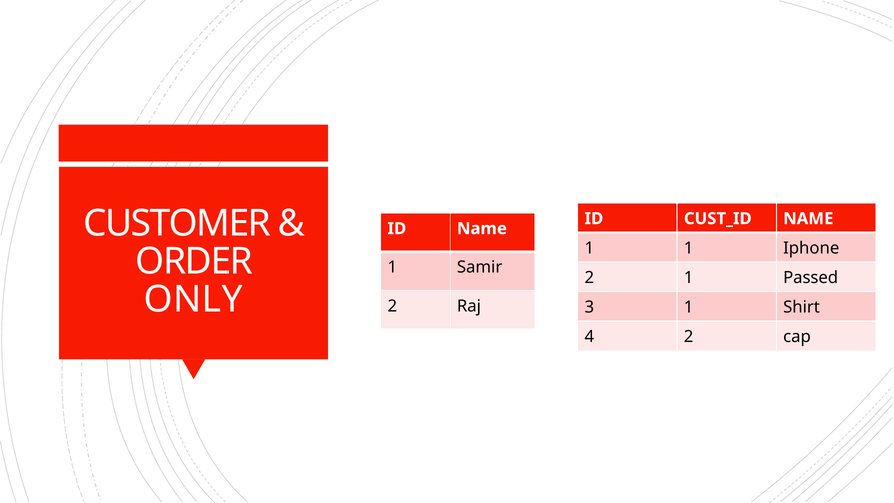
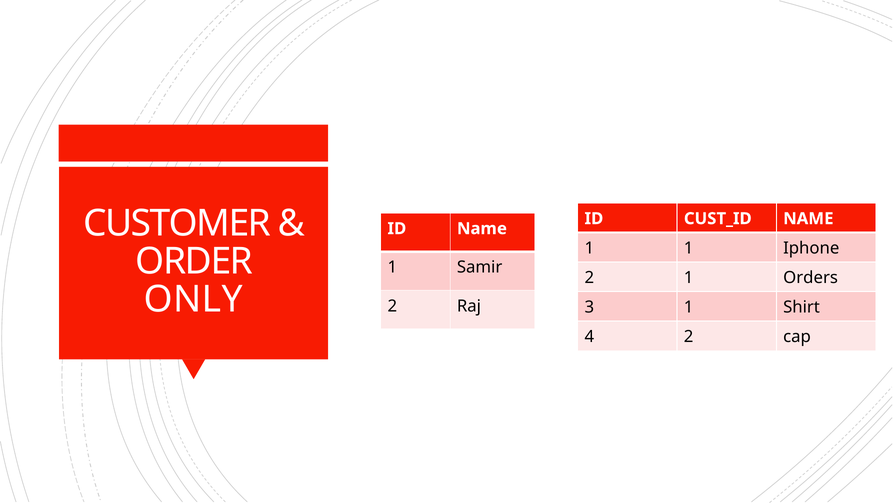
Passed: Passed -> Orders
